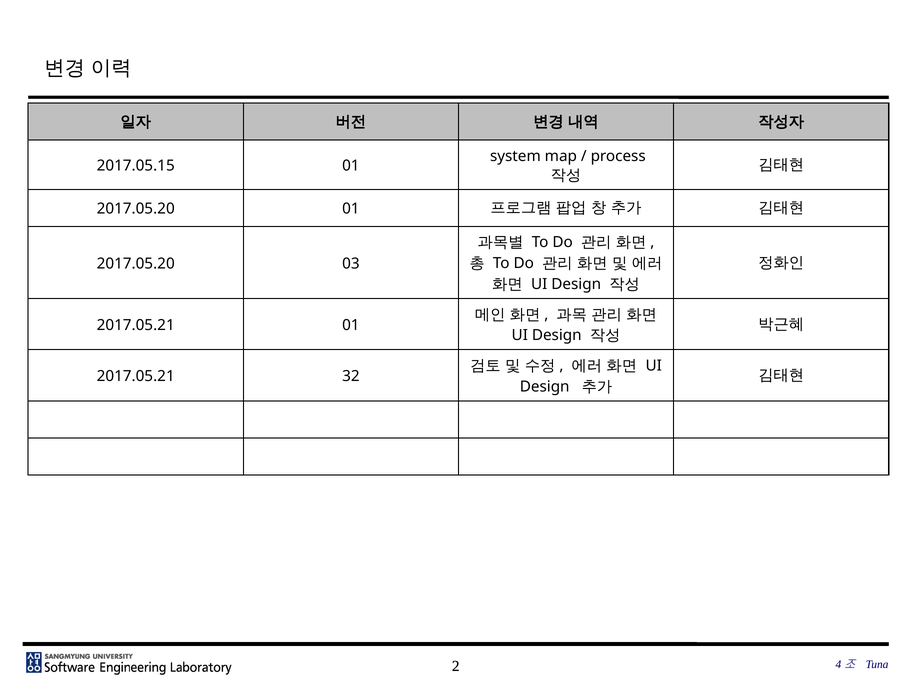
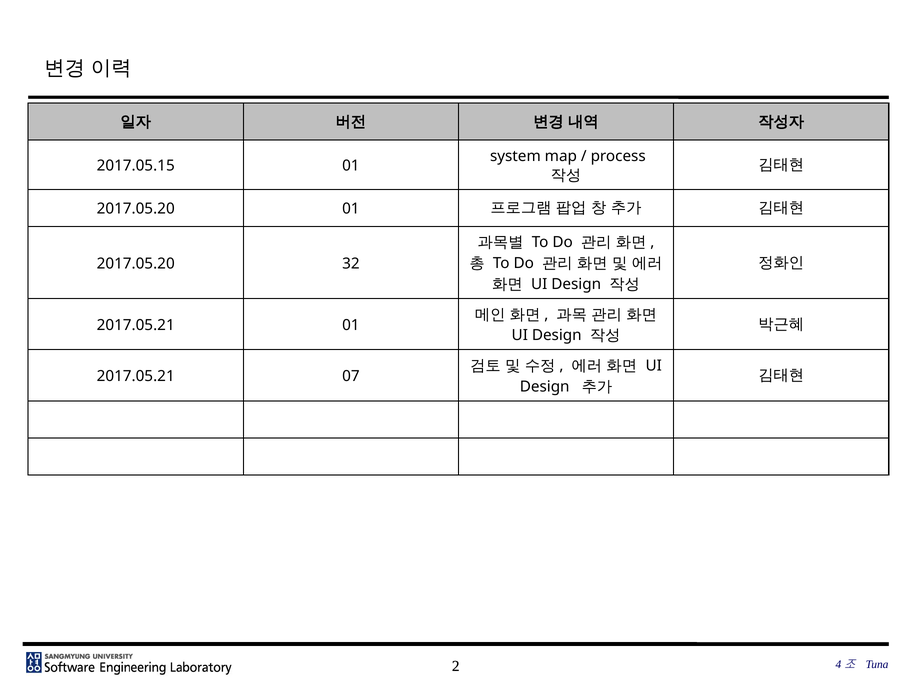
03: 03 -> 32
32: 32 -> 07
